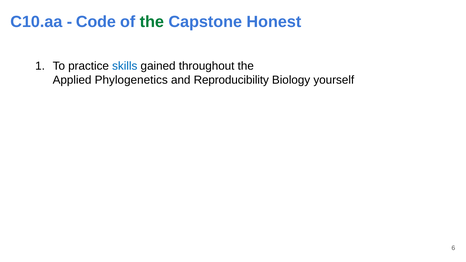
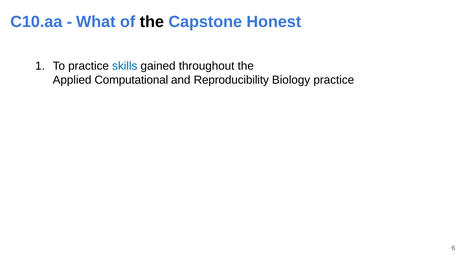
Code: Code -> What
the at (152, 22) colour: green -> black
Phylogenetics: Phylogenetics -> Computational
Biology yourself: yourself -> practice
